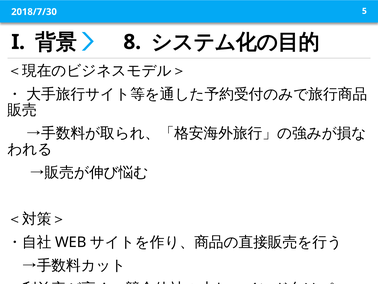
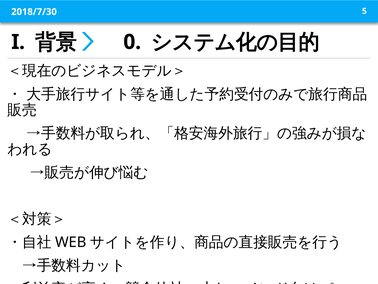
8: 8 -> 0
